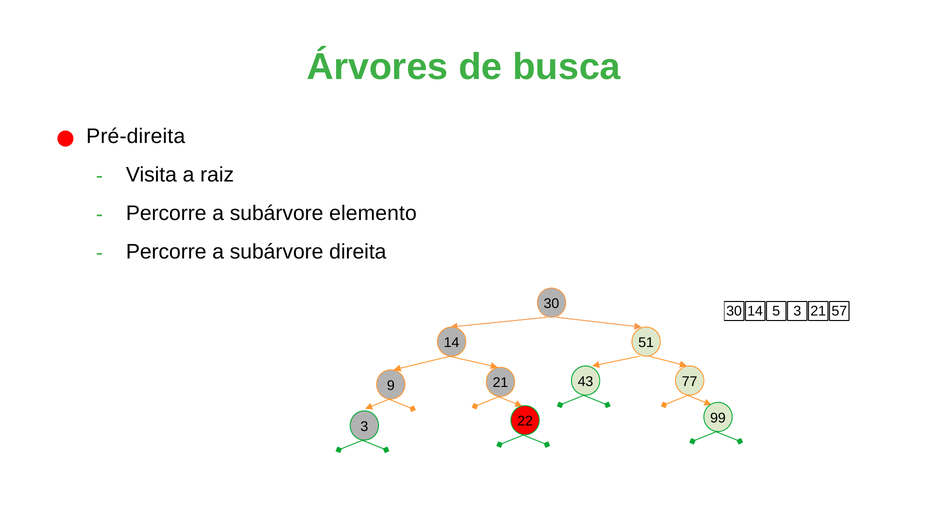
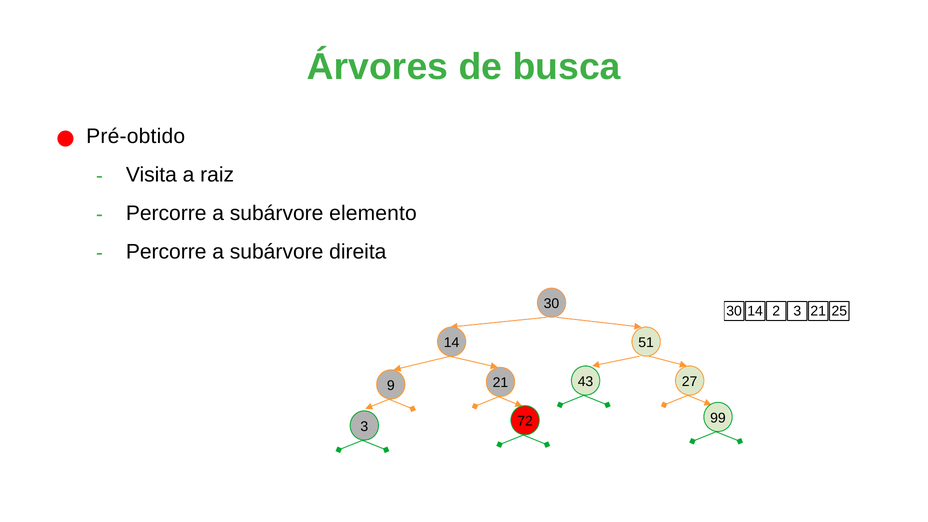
Pré-direita: Pré-direita -> Pré-obtido
5: 5 -> 2
57: 57 -> 25
77: 77 -> 27
22: 22 -> 72
